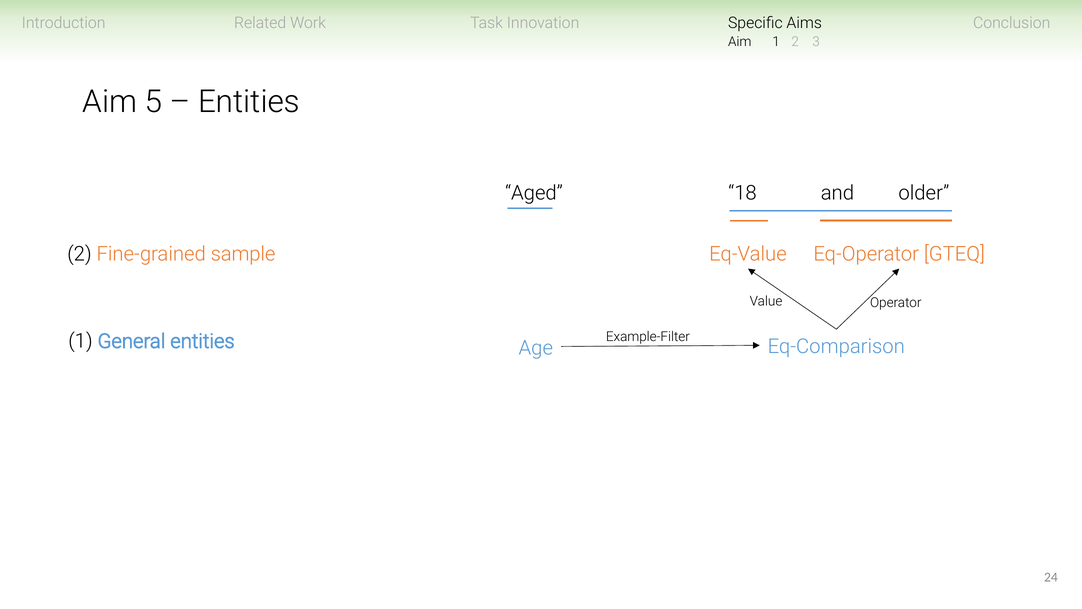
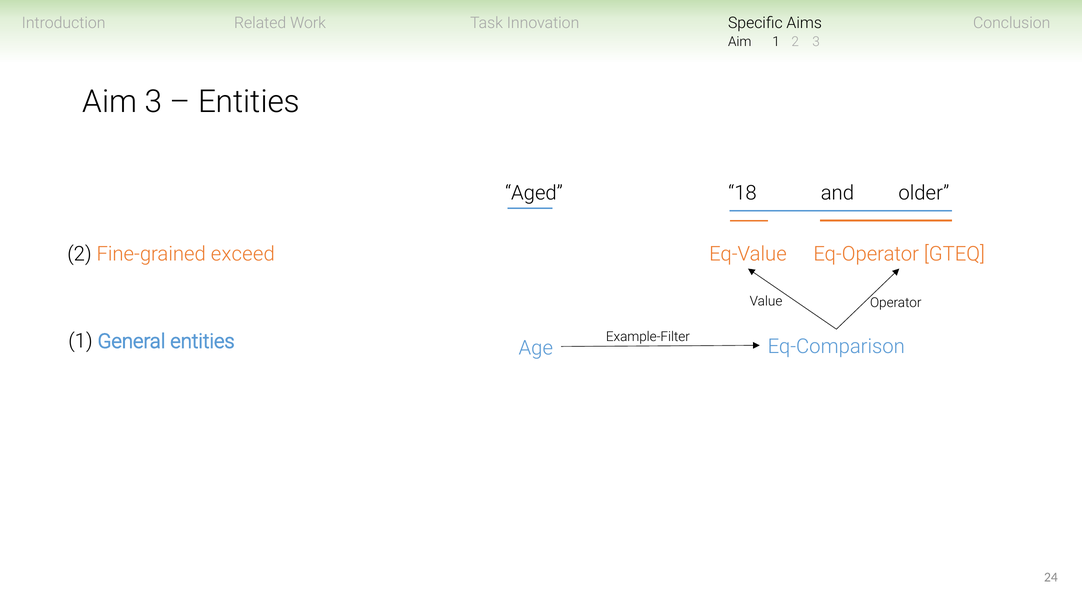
Aim 5: 5 -> 3
sample: sample -> exceed
